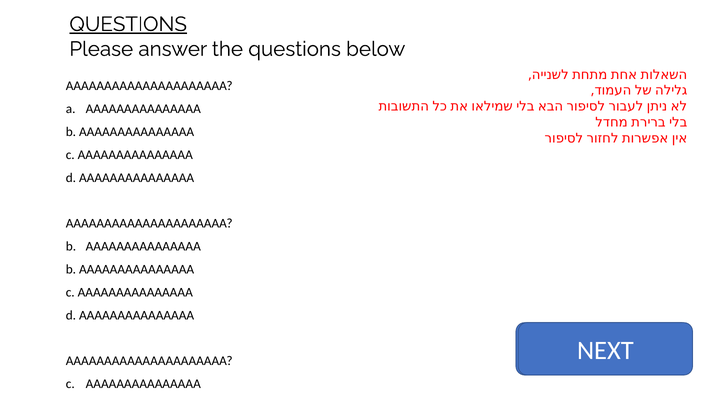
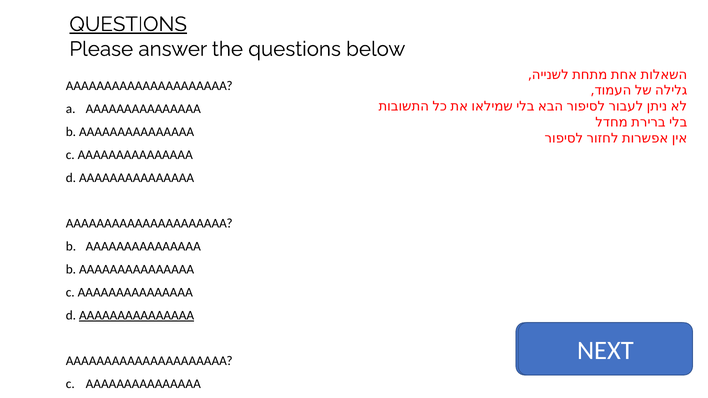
AAAAAAAAAAAAAAA at (137, 315) underline: none -> present
